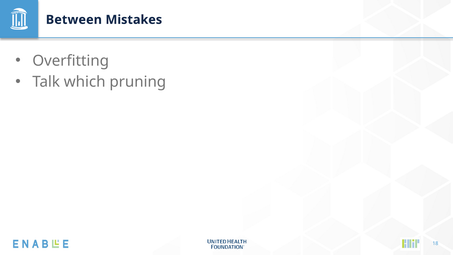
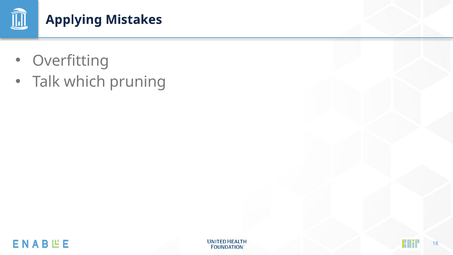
Between: Between -> Applying
